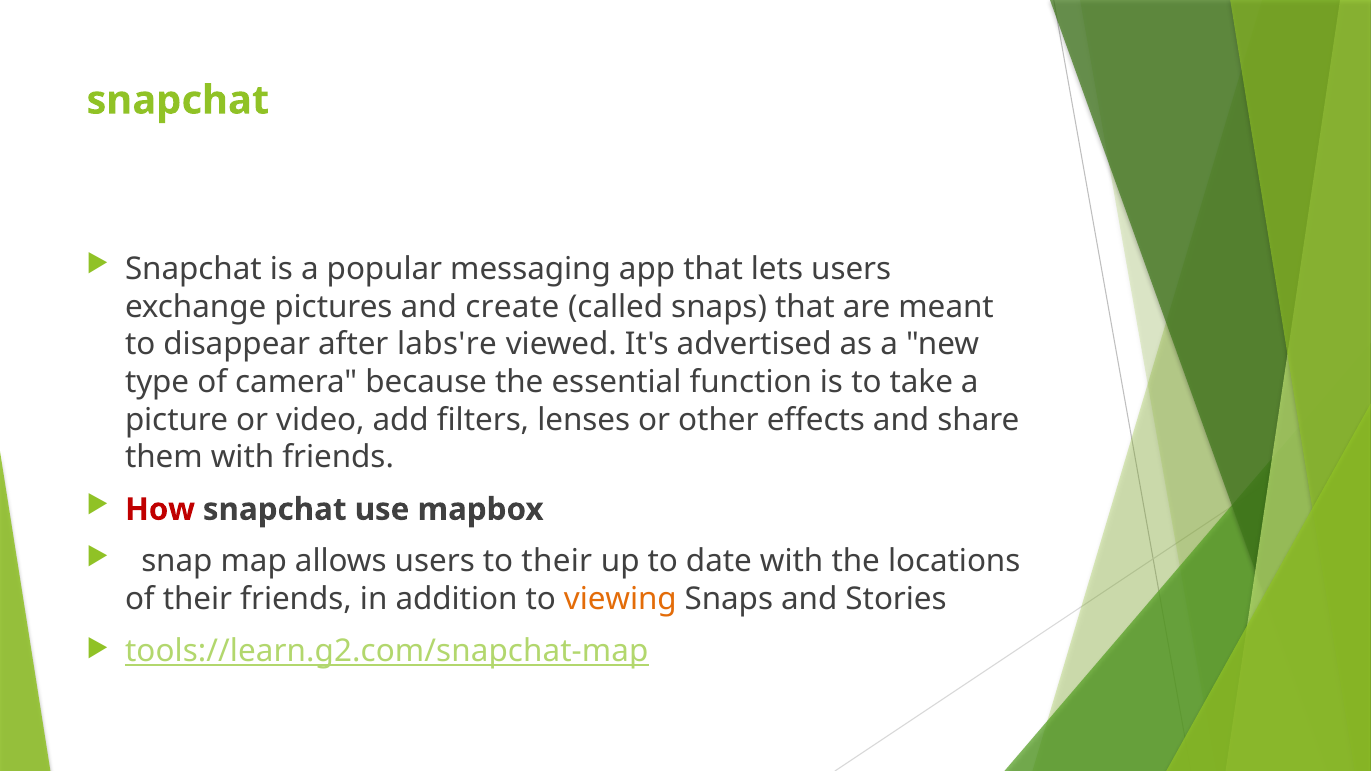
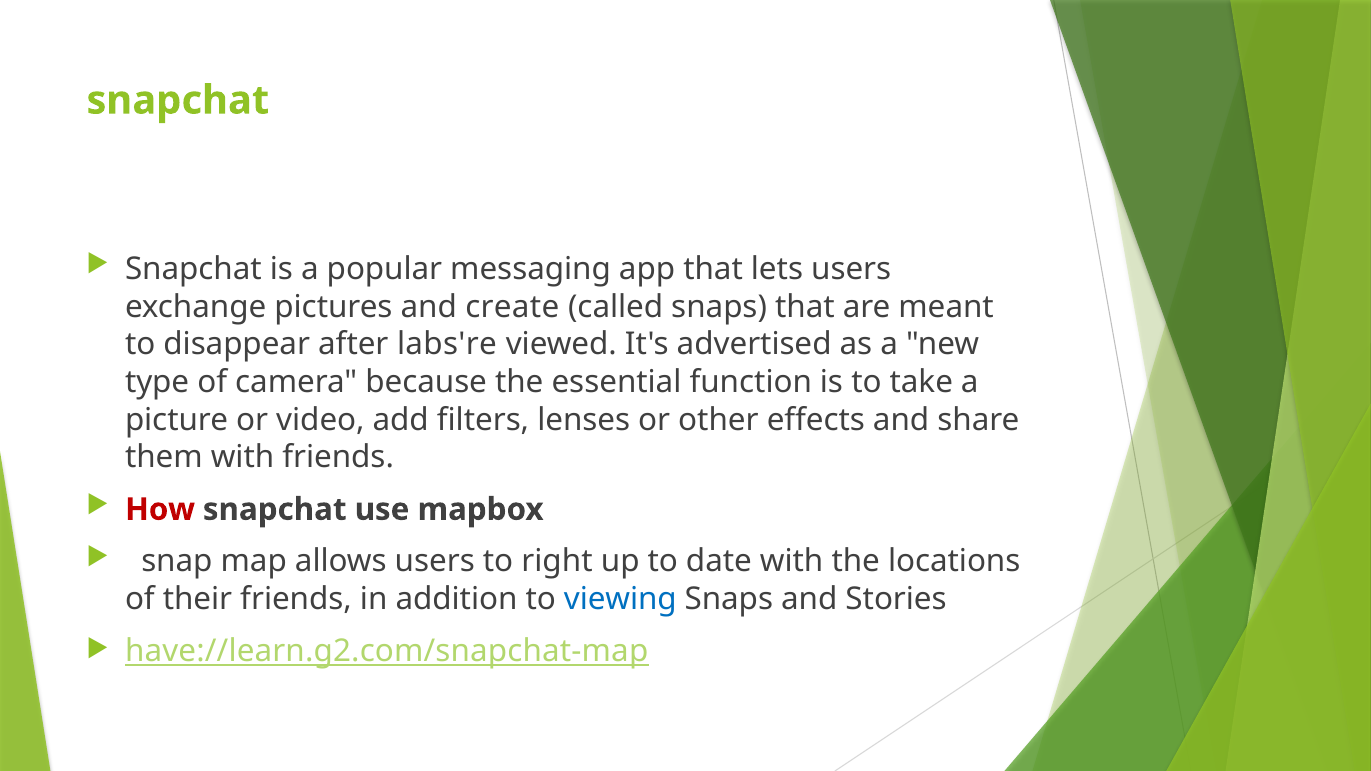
to their: their -> right
viewing colour: orange -> blue
tools://learn.g2.com/snapchat-map: tools://learn.g2.com/snapchat-map -> have://learn.g2.com/snapchat-map
